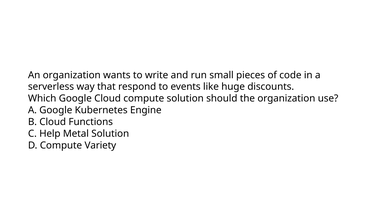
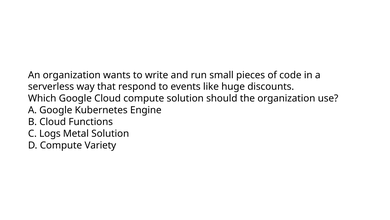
Help: Help -> Logs
